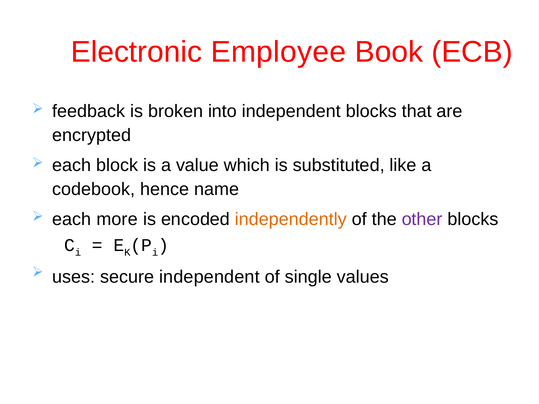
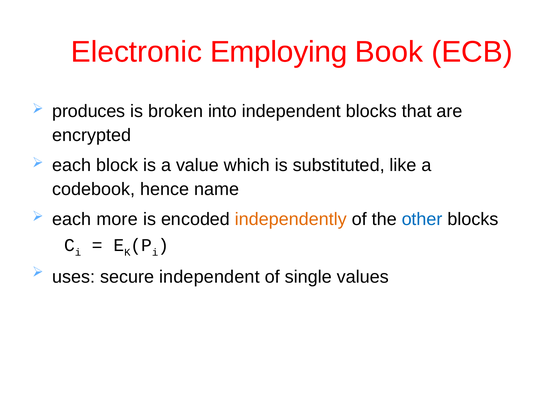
Employee: Employee -> Employing
feedback: feedback -> produces
other colour: purple -> blue
